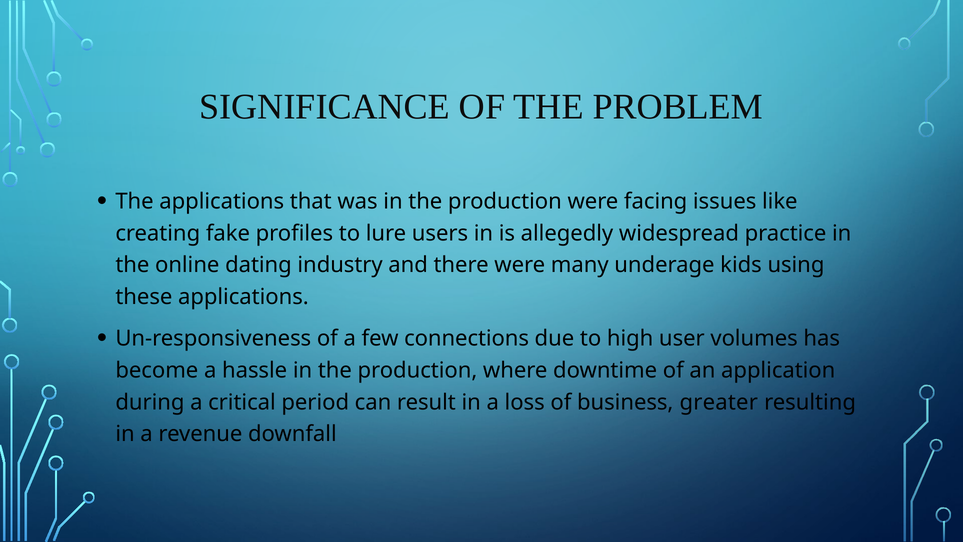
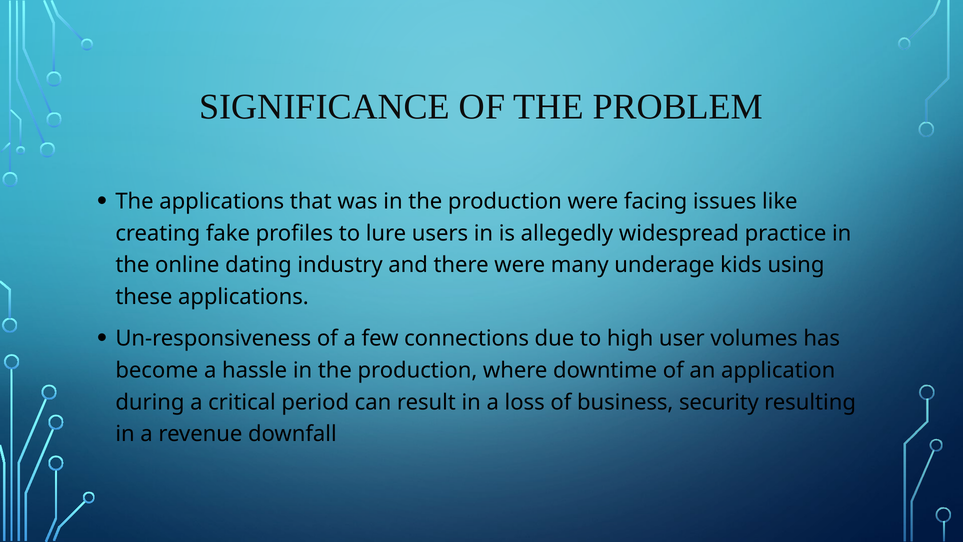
greater: greater -> security
